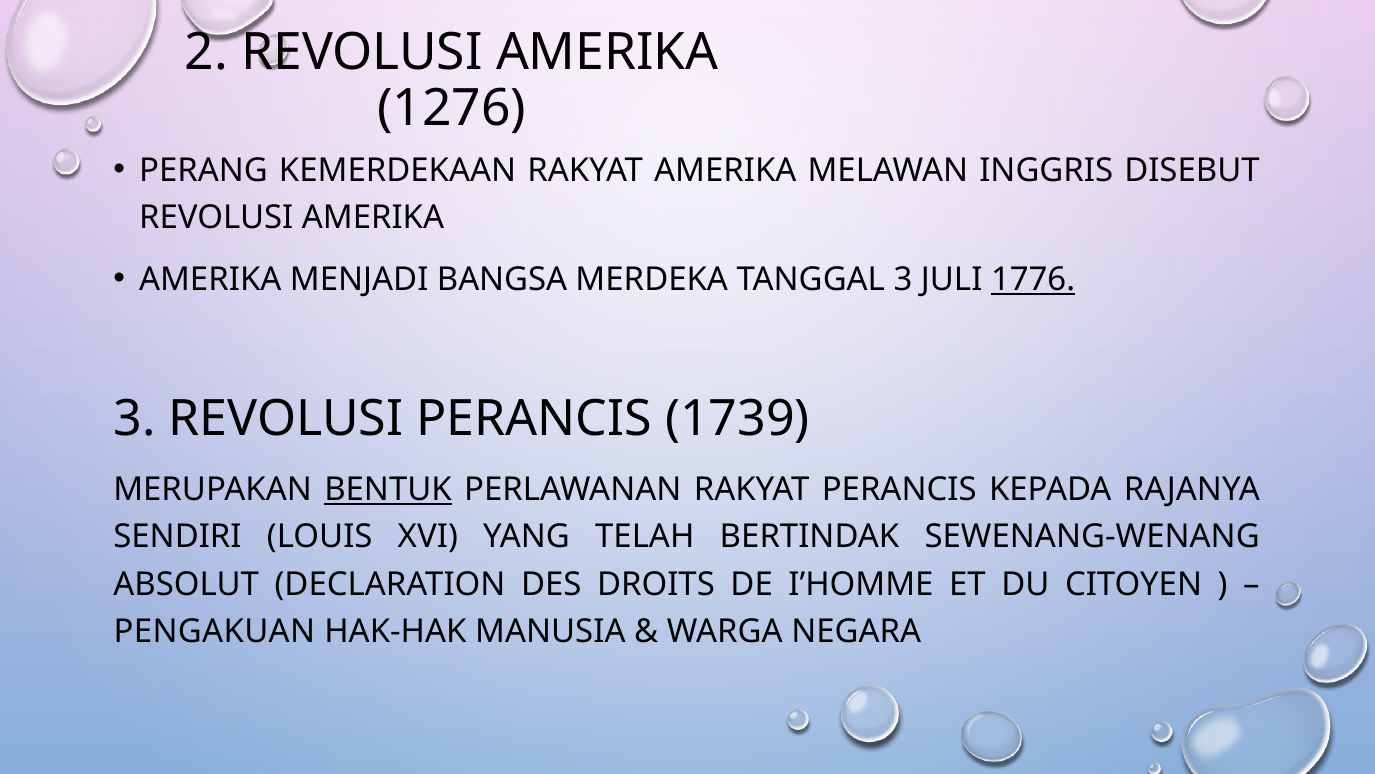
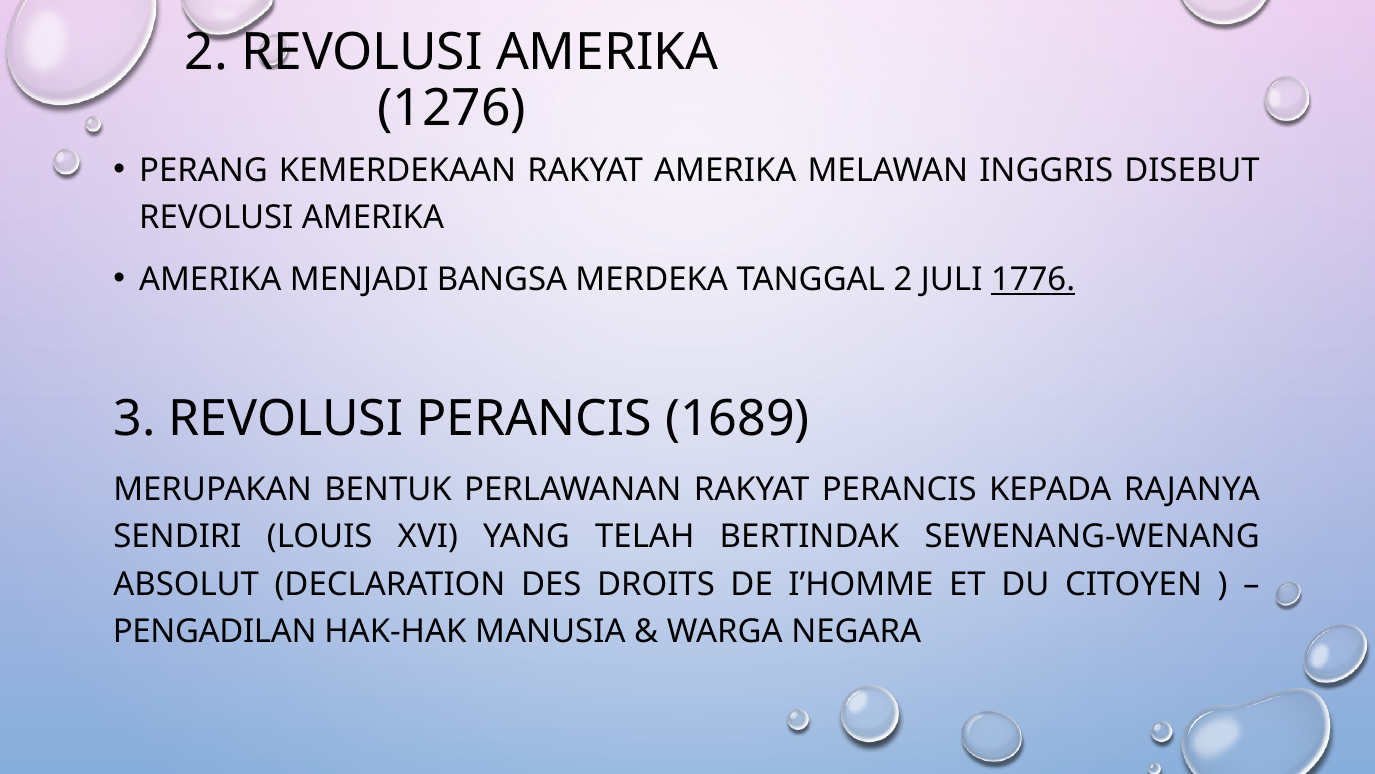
TANGGAL 3: 3 -> 2
1739: 1739 -> 1689
BENTUK underline: present -> none
PENGAKUAN: PENGAKUAN -> PENGADILAN
